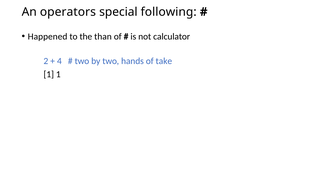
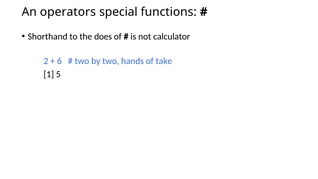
following: following -> functions
Happened: Happened -> Shorthand
than: than -> does
4: 4 -> 6
1 1: 1 -> 5
